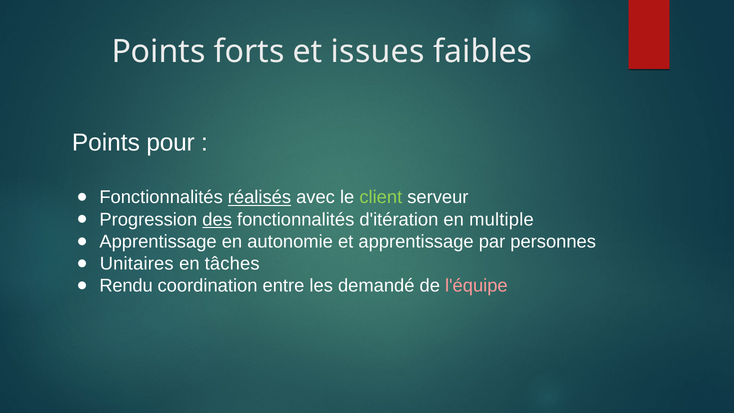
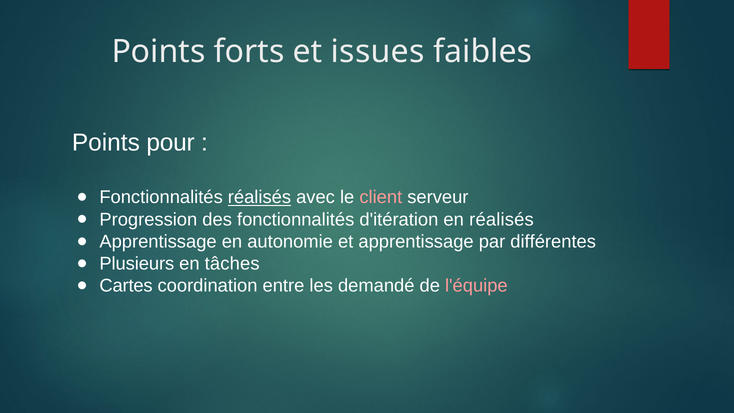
client colour: light green -> pink
des underline: present -> none
en multiple: multiple -> réalisés
personnes: personnes -> différentes
Unitaires: Unitaires -> Plusieurs
Rendu: Rendu -> Cartes
